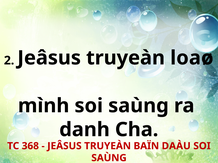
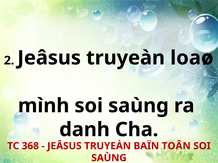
DAÀU: DAÀU -> TOÂN
